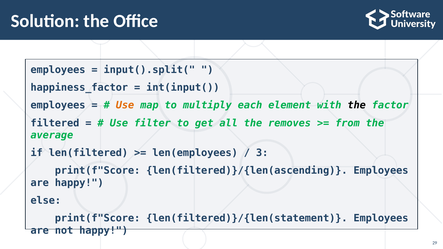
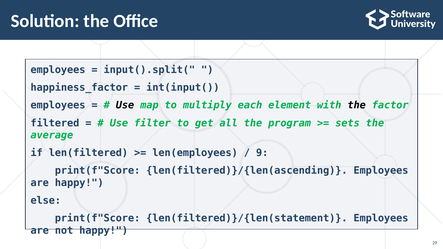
Use at (125, 105) colour: orange -> black
removes: removes -> program
from: from -> sets
3: 3 -> 9
